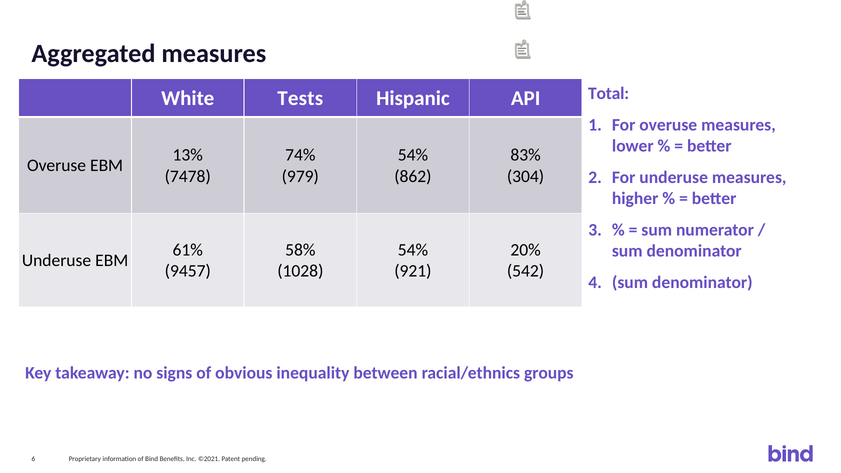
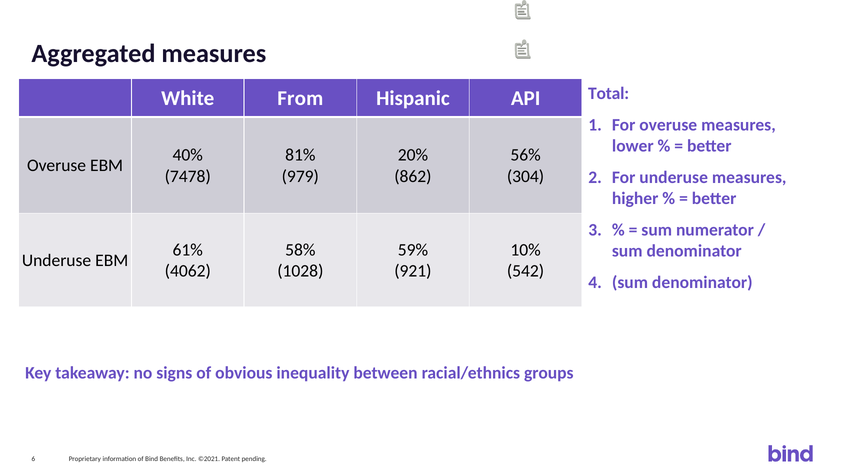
Tests: Tests -> From
13%: 13% -> 40%
74%: 74% -> 81%
54% at (413, 155): 54% -> 20%
83%: 83% -> 56%
54% at (413, 250): 54% -> 59%
20%: 20% -> 10%
9457: 9457 -> 4062
